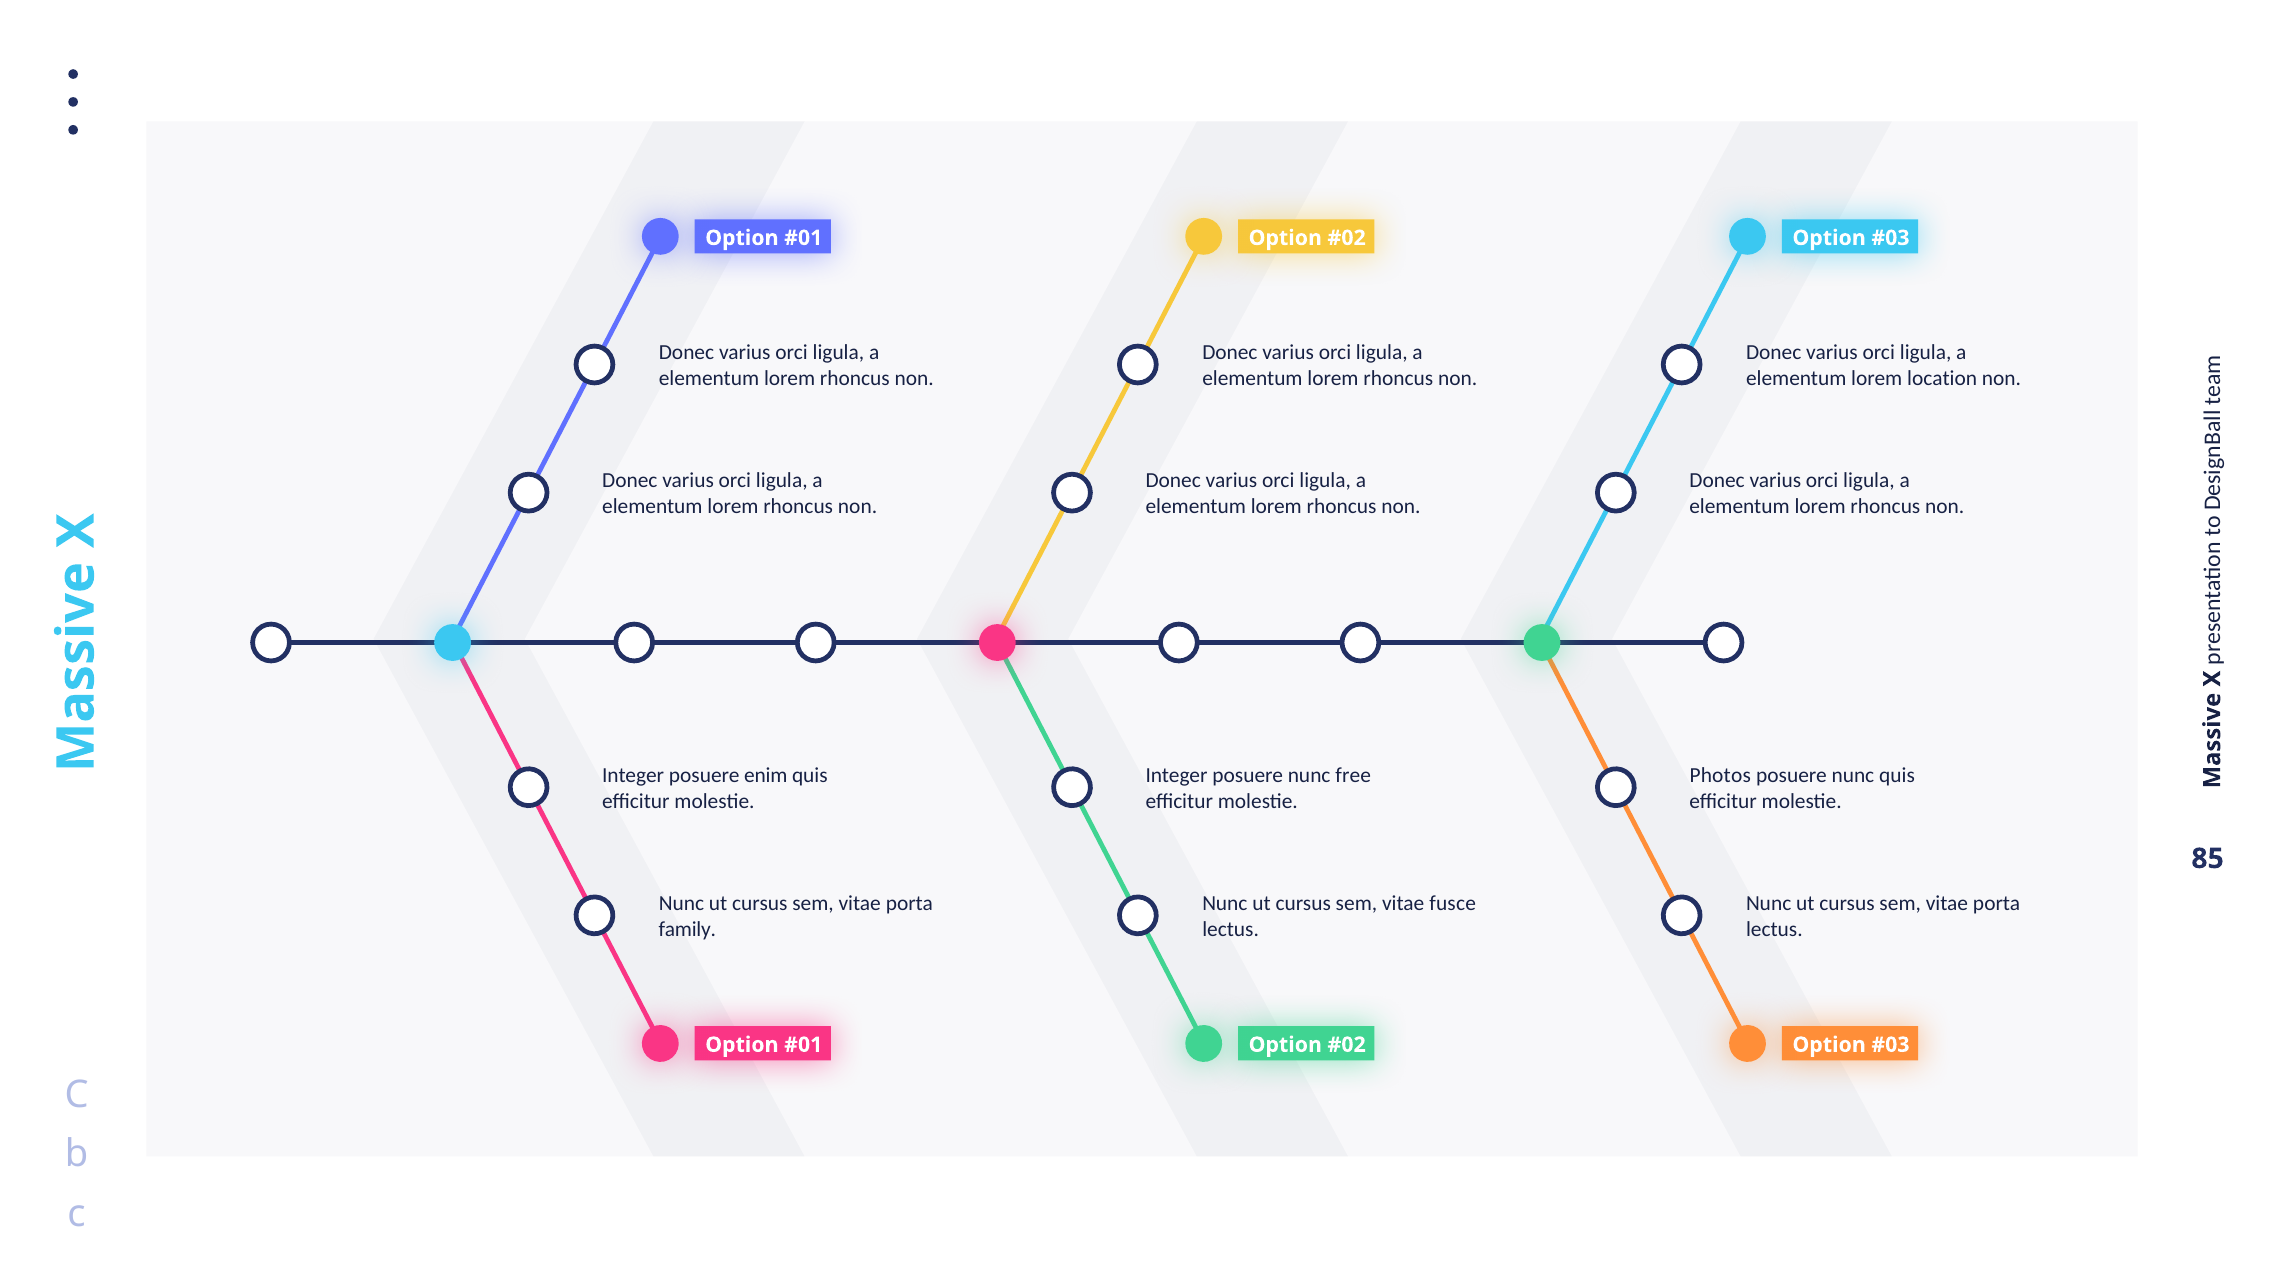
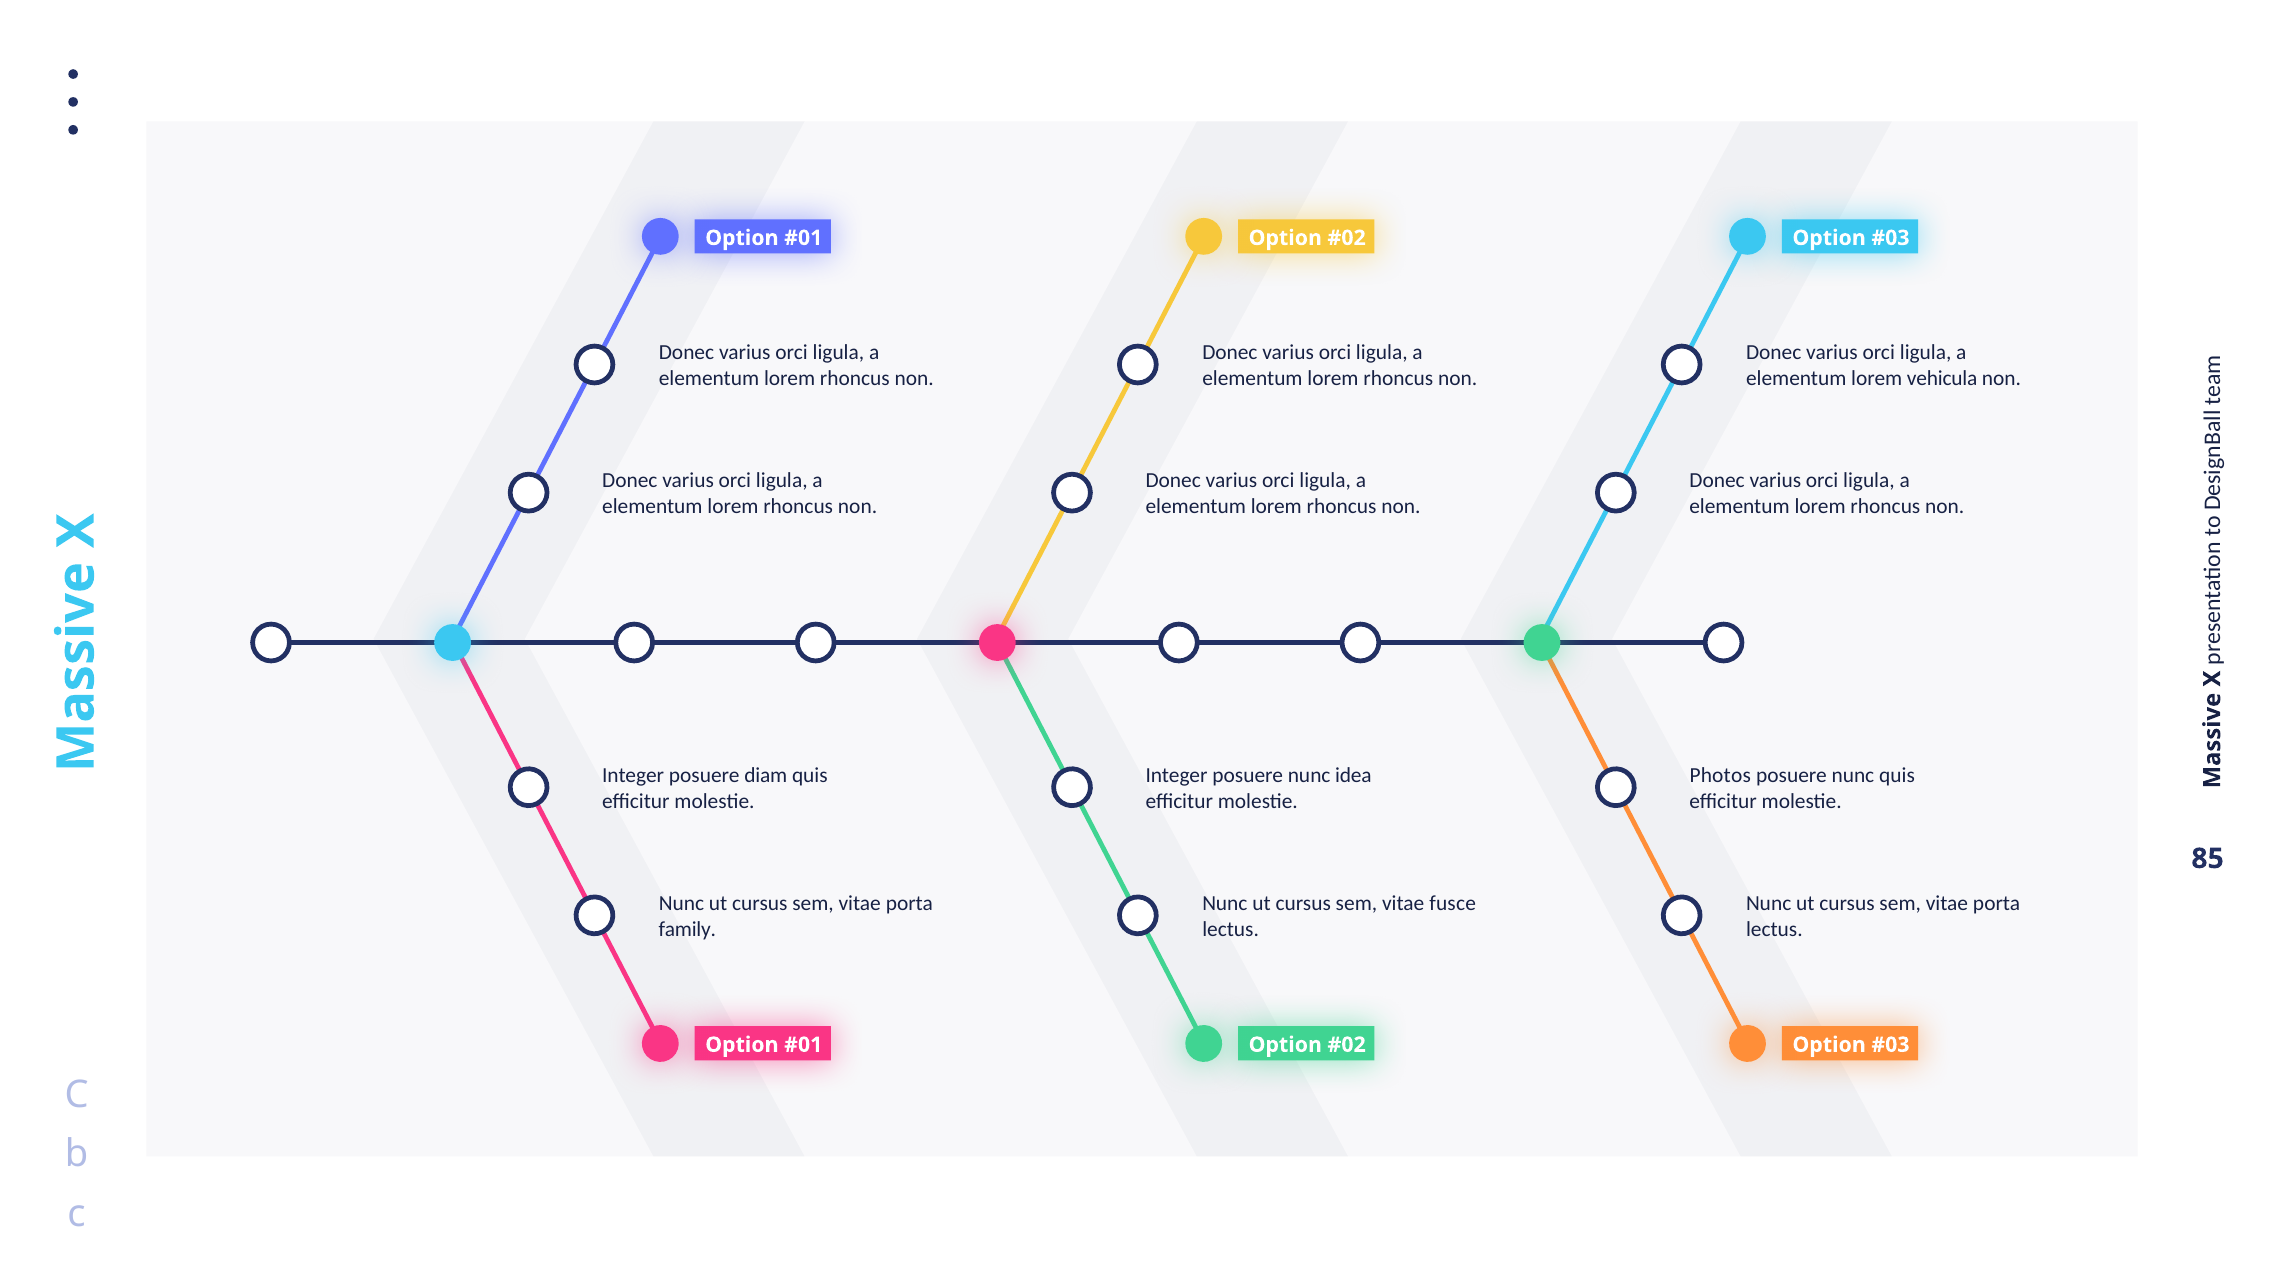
location: location -> vehicula
enim: enim -> diam
free: free -> idea
